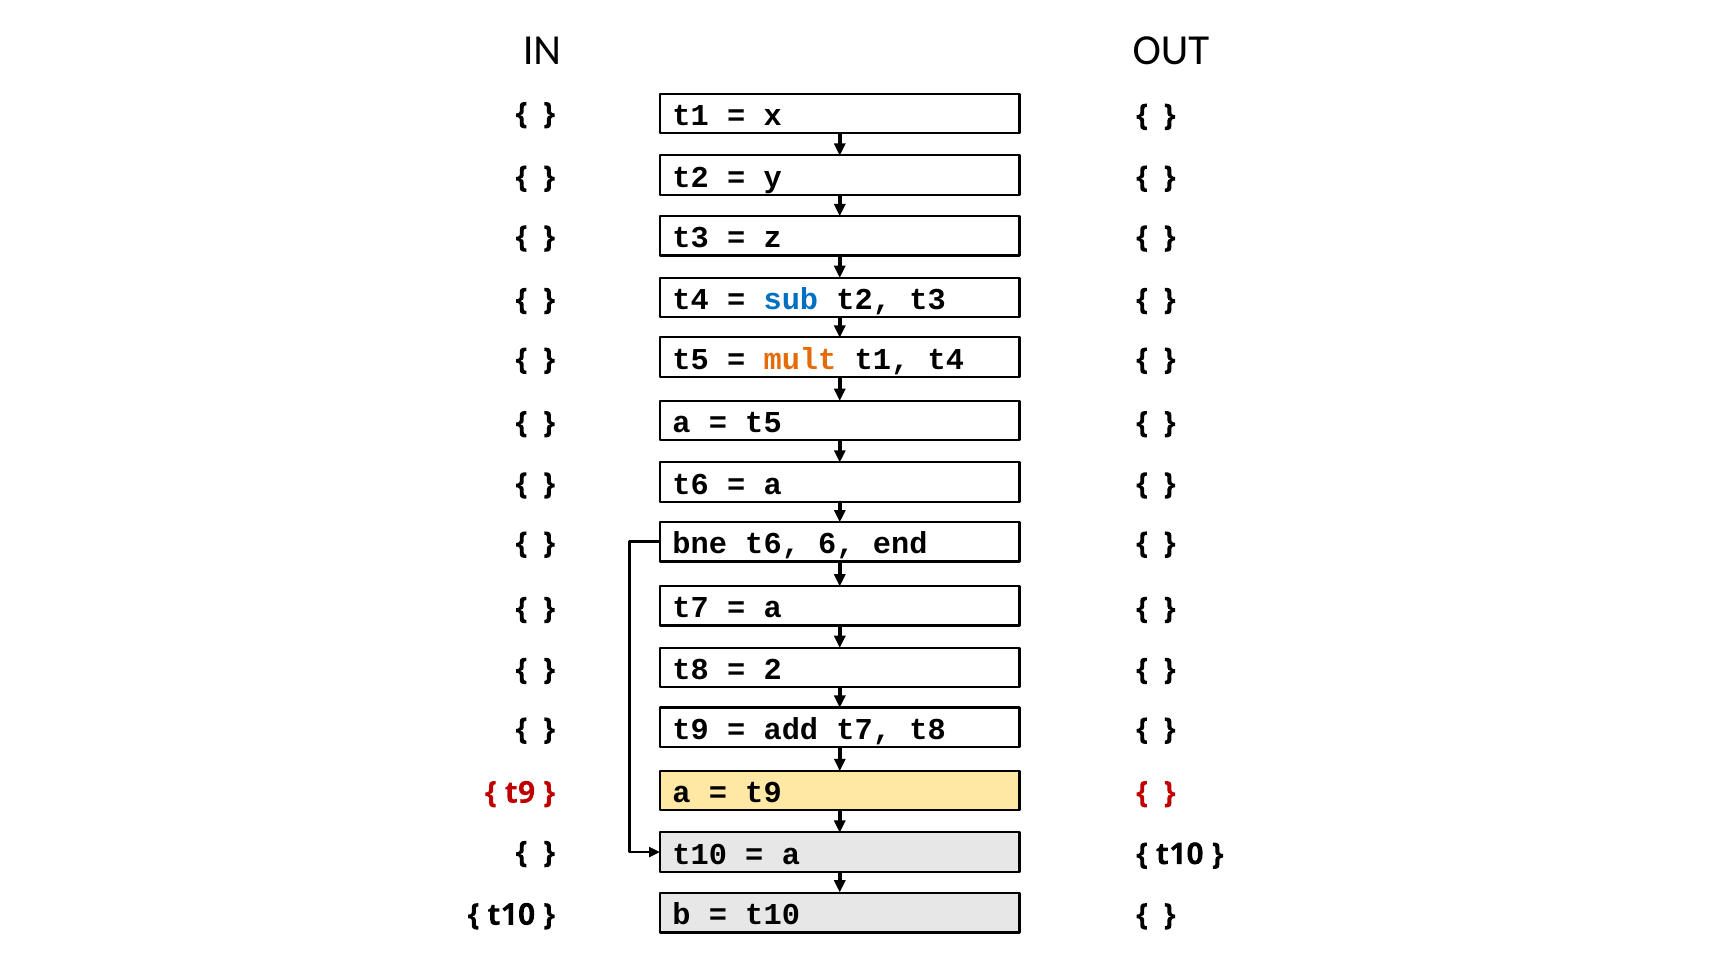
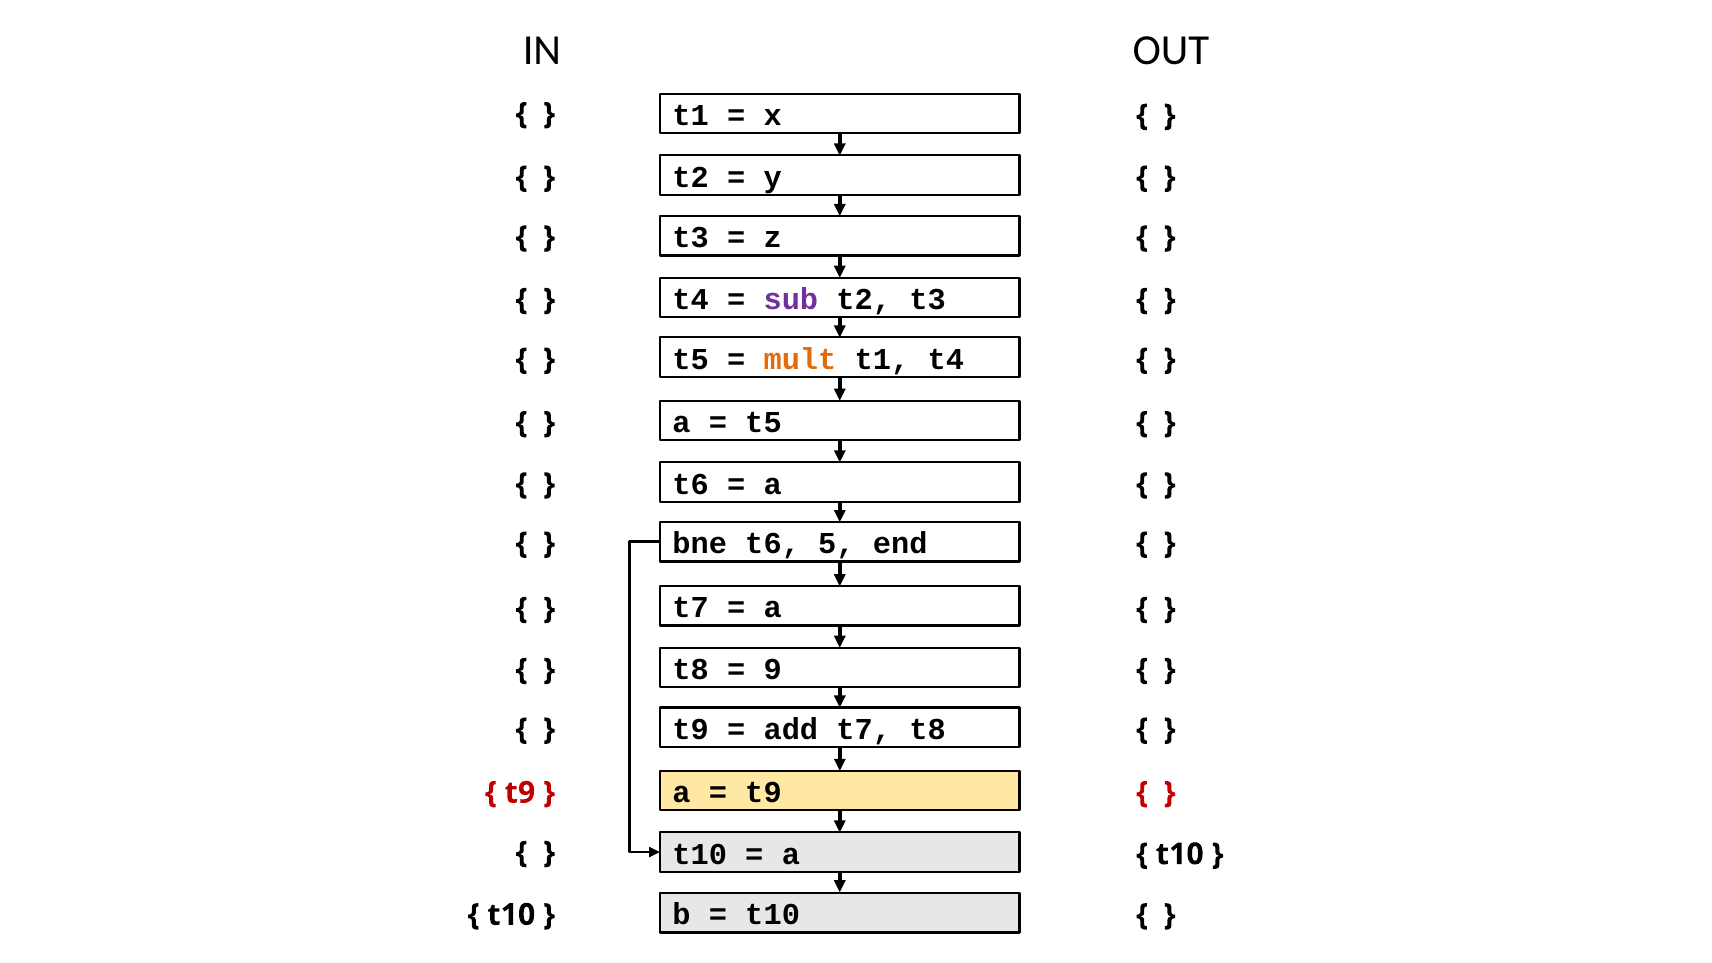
sub colour: blue -> purple
6: 6 -> 5
2: 2 -> 9
